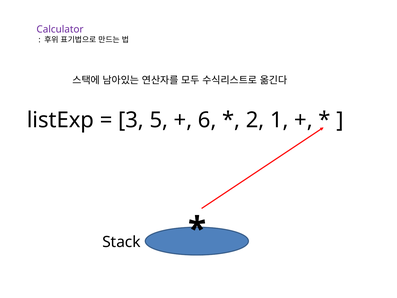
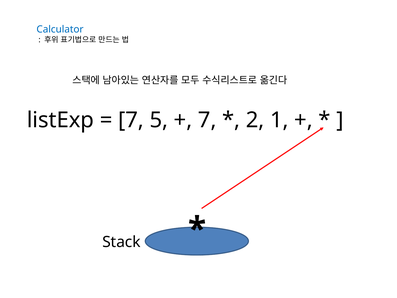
Calculator colour: purple -> blue
3 at (131, 120): 3 -> 7
6 at (207, 120): 6 -> 7
